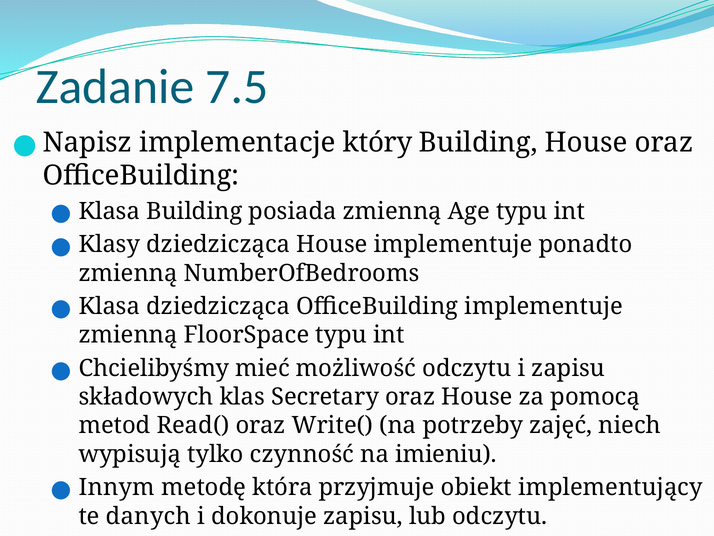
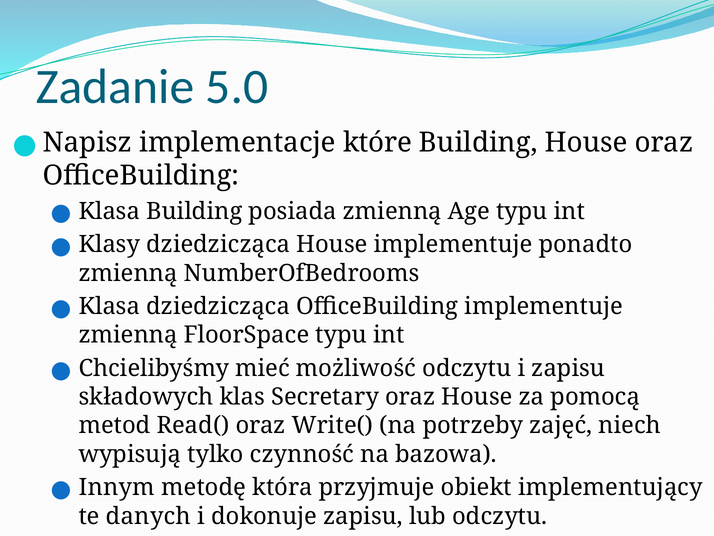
7.5: 7.5 -> 5.0
który: który -> które
imieniu: imieniu -> bazowa
